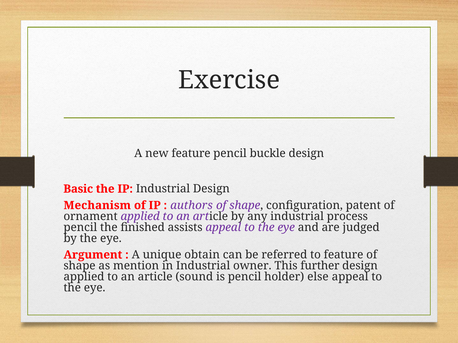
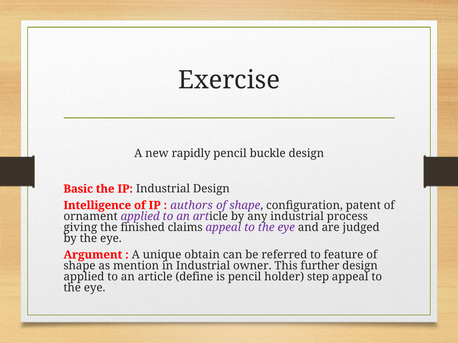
new feature: feature -> rapidly
Mechanism: Mechanism -> Intelligence
pencil at (80, 228): pencil -> giving
assists: assists -> claims
sound: sound -> define
else: else -> step
